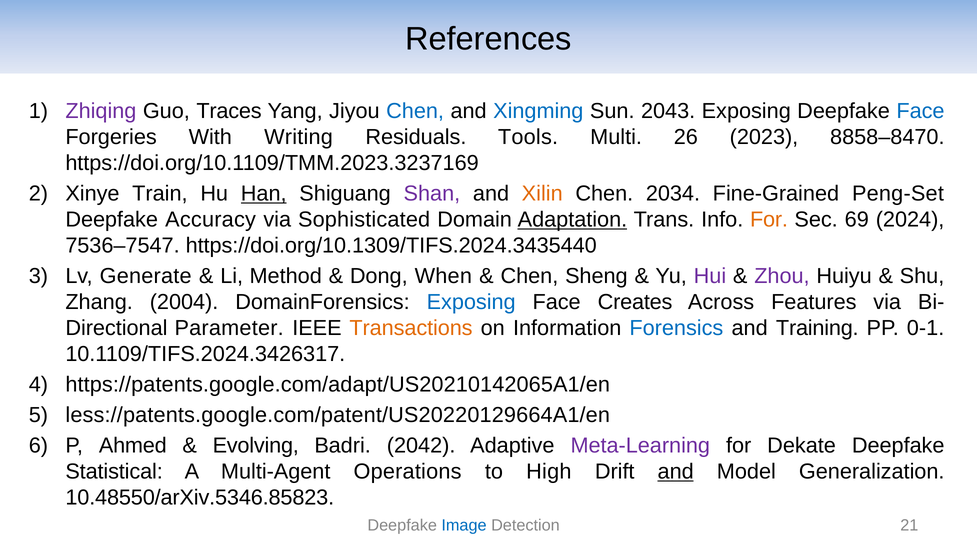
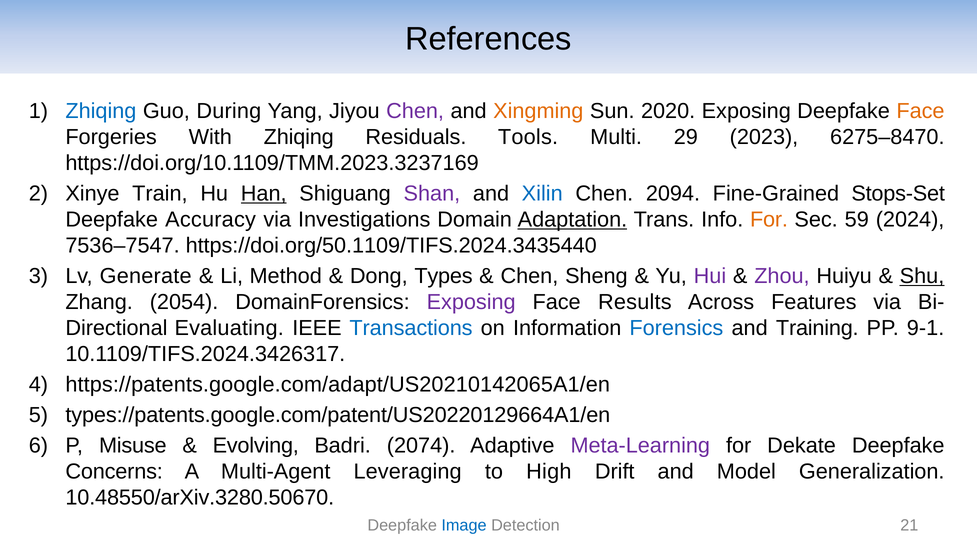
Zhiqing at (101, 111) colour: purple -> blue
Traces: Traces -> During
Chen at (415, 111) colour: blue -> purple
Xingming colour: blue -> orange
2043: 2043 -> 2020
Face at (920, 111) colour: blue -> orange
With Writing: Writing -> Zhiqing
26: 26 -> 29
8858–8470: 8858–8470 -> 6275–8470
Xilin colour: orange -> blue
2034: 2034 -> 2094
Peng-Set: Peng-Set -> Stops-Set
Sophisticated: Sophisticated -> Investigations
69: 69 -> 59
https://doi.org/10.1309/TIFS.2024.3435440: https://doi.org/10.1309/TIFS.2024.3435440 -> https://doi.org/50.1109/TIFS.2024.3435440
When: When -> Types
Shu underline: none -> present
2004: 2004 -> 2054
Exposing at (471, 302) colour: blue -> purple
Creates: Creates -> Results
Parameter: Parameter -> Evaluating
Transactions colour: orange -> blue
0-1: 0-1 -> 9-1
less://patents.google.com/patent/US20220129664A1/en: less://patents.google.com/patent/US20220129664A1/en -> types://patents.google.com/patent/US20220129664A1/en
Ahmed: Ahmed -> Misuse
2042: 2042 -> 2074
Statistical: Statistical -> Concerns
Operations: Operations -> Leveraging
and at (676, 471) underline: present -> none
10.48550/arXiv.5346.85823: 10.48550/arXiv.5346.85823 -> 10.48550/arXiv.3280.50670
